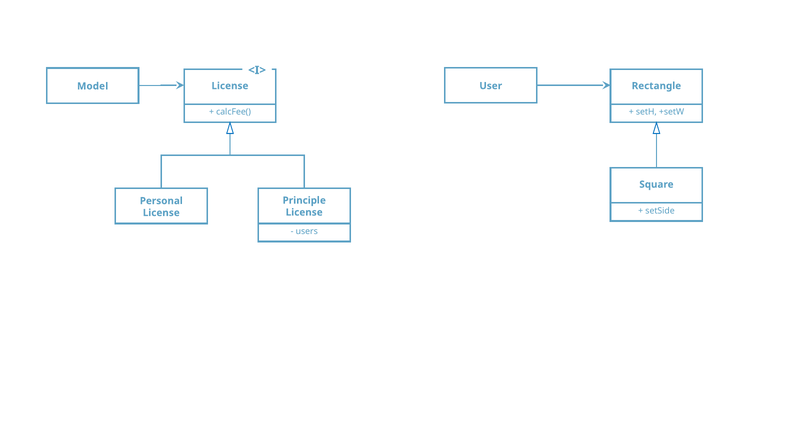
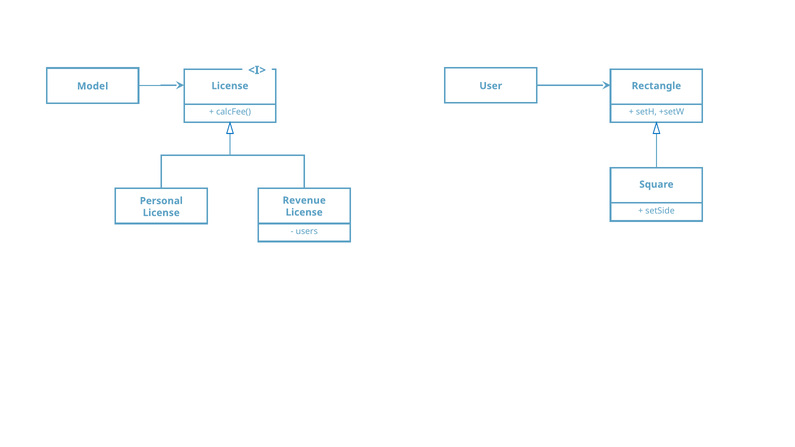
Principle: Principle -> Revenue
